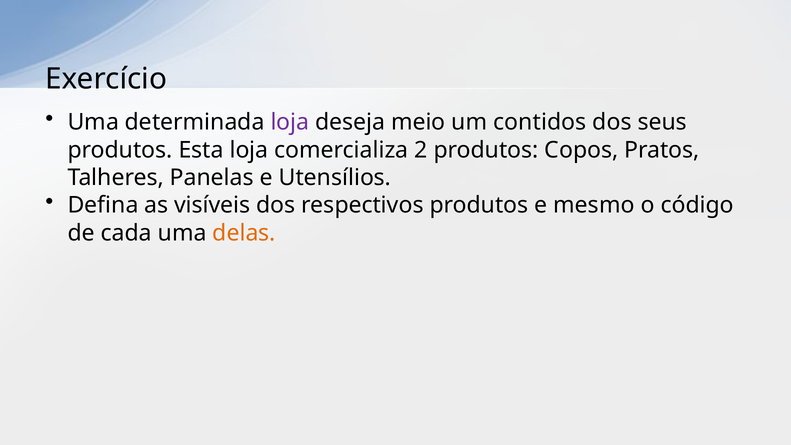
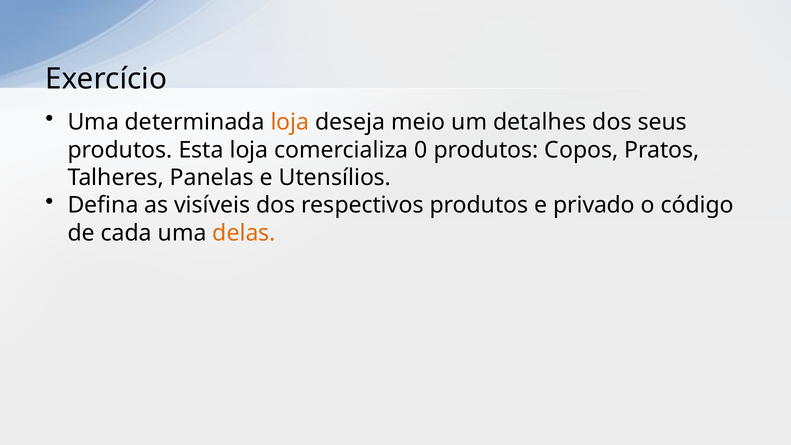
loja at (290, 122) colour: purple -> orange
contidos: contidos -> detalhes
2: 2 -> 0
mesmo: mesmo -> privado
